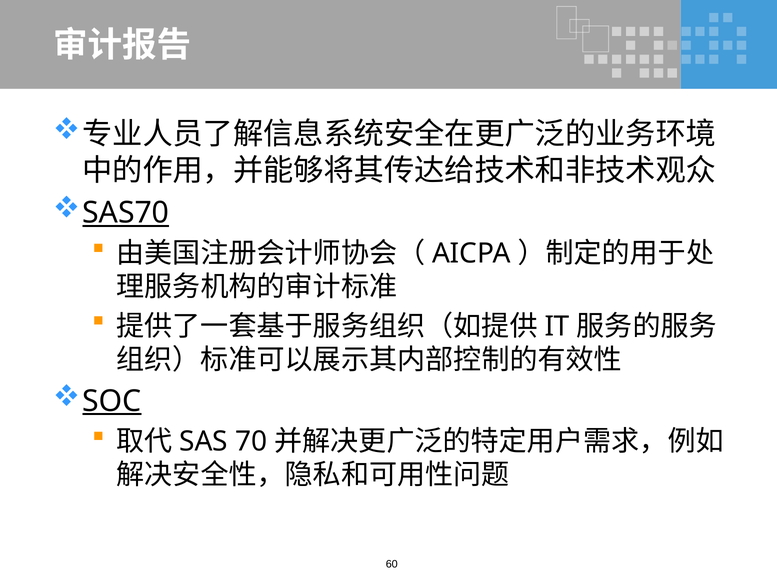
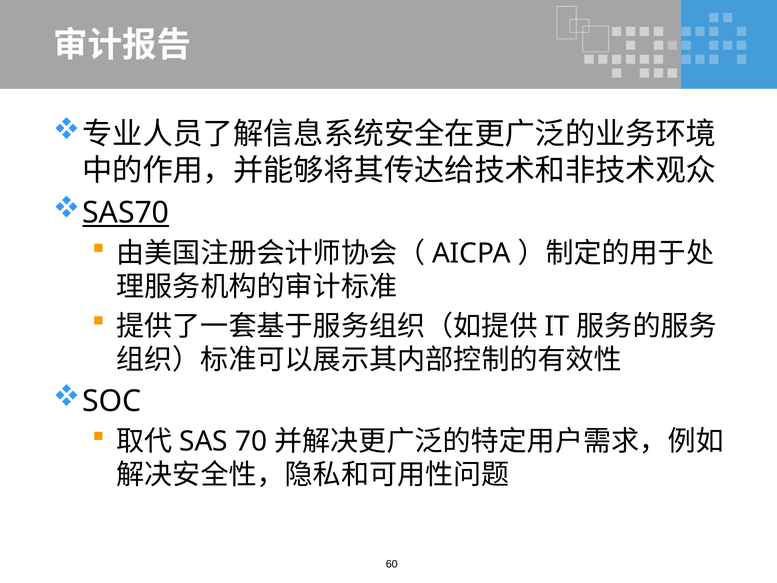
SOC underline: present -> none
